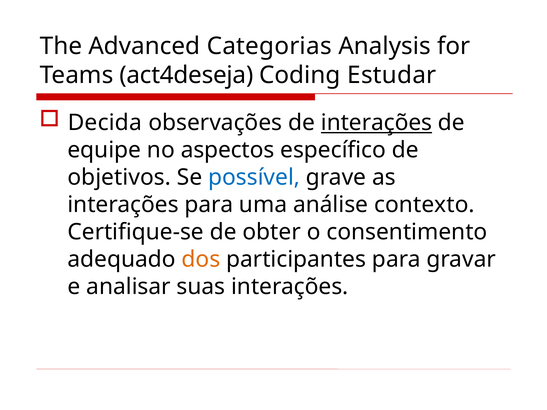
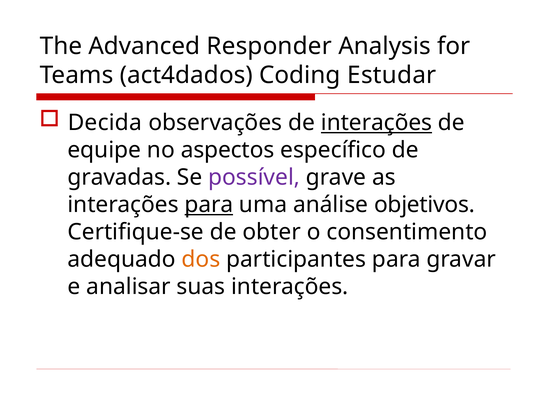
Categorias: Categorias -> Responder
act4deseja: act4deseja -> act4dados
objetivos: objetivos -> gravadas
possível colour: blue -> purple
para at (209, 205) underline: none -> present
contexto: contexto -> objetivos
